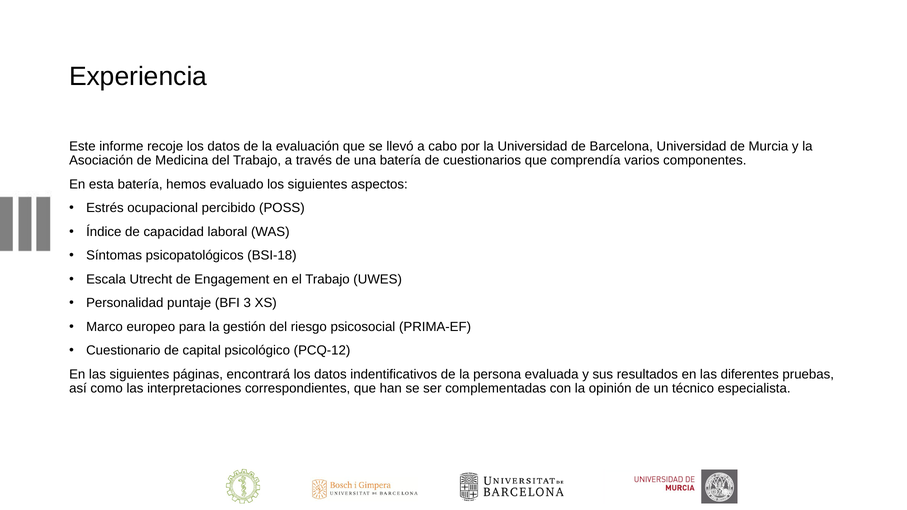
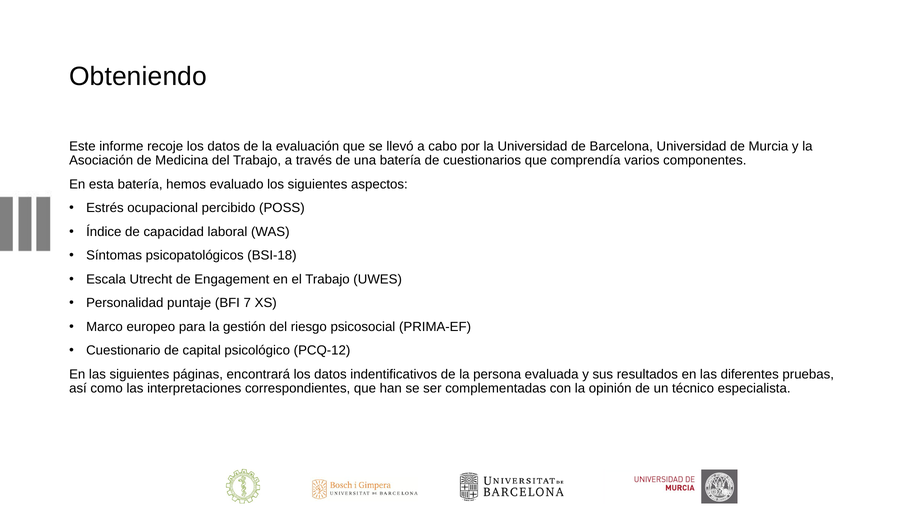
Experiencia: Experiencia -> Obteniendo
3: 3 -> 7
